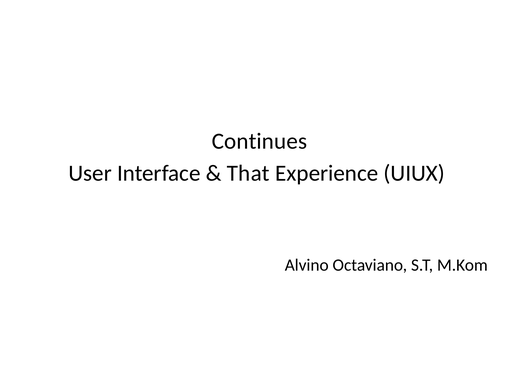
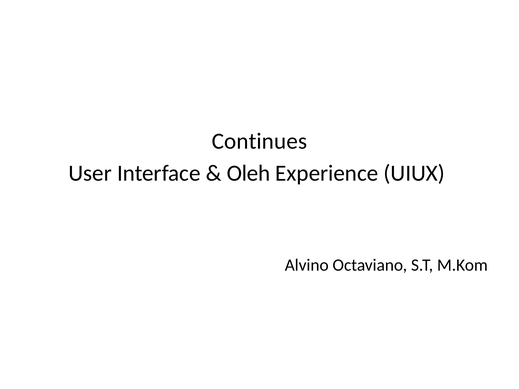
That: That -> Oleh
